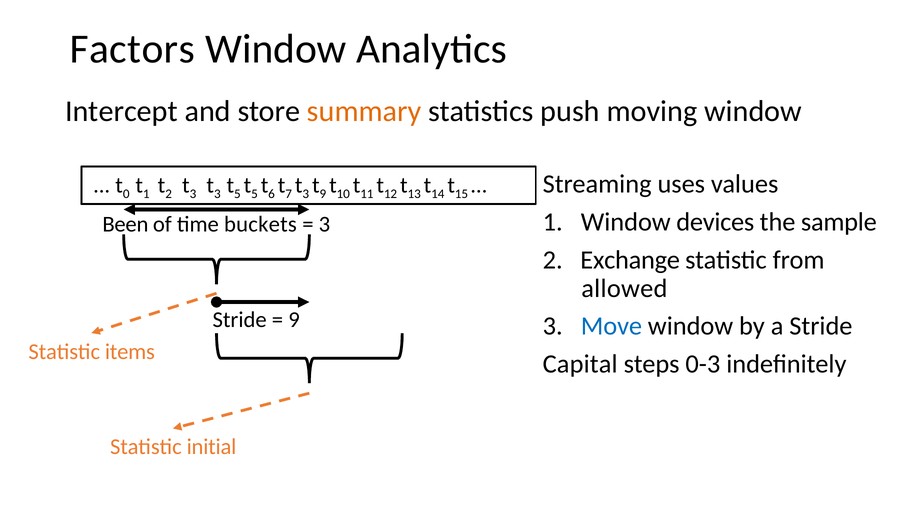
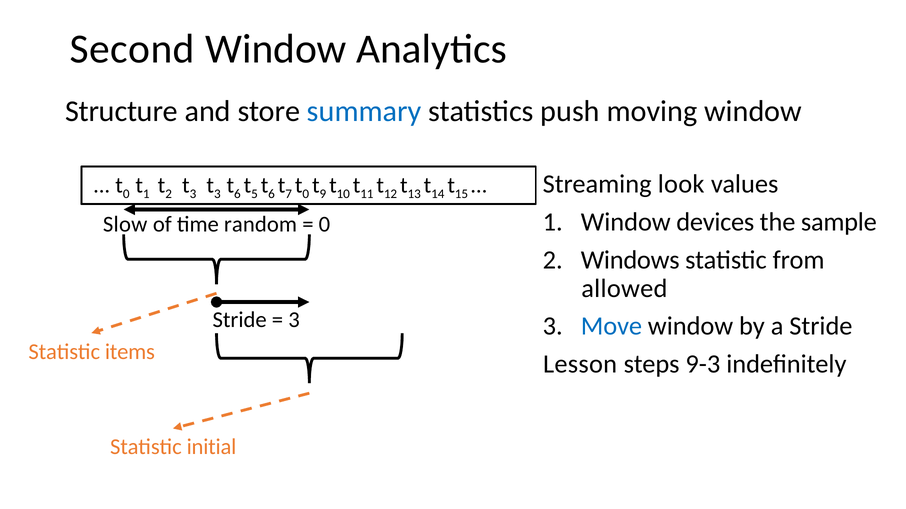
Factors: Factors -> Second
Intercept: Intercept -> Structure
summary colour: orange -> blue
uses: uses -> look
5 at (237, 194): 5 -> 6
3 at (306, 194): 3 -> 0
Been: Been -> Slow
buckets: buckets -> random
3 at (324, 225): 3 -> 0
Exchange: Exchange -> Windows
9 at (294, 320): 9 -> 3
Capital: Capital -> Lesson
0-3: 0-3 -> 9-3
